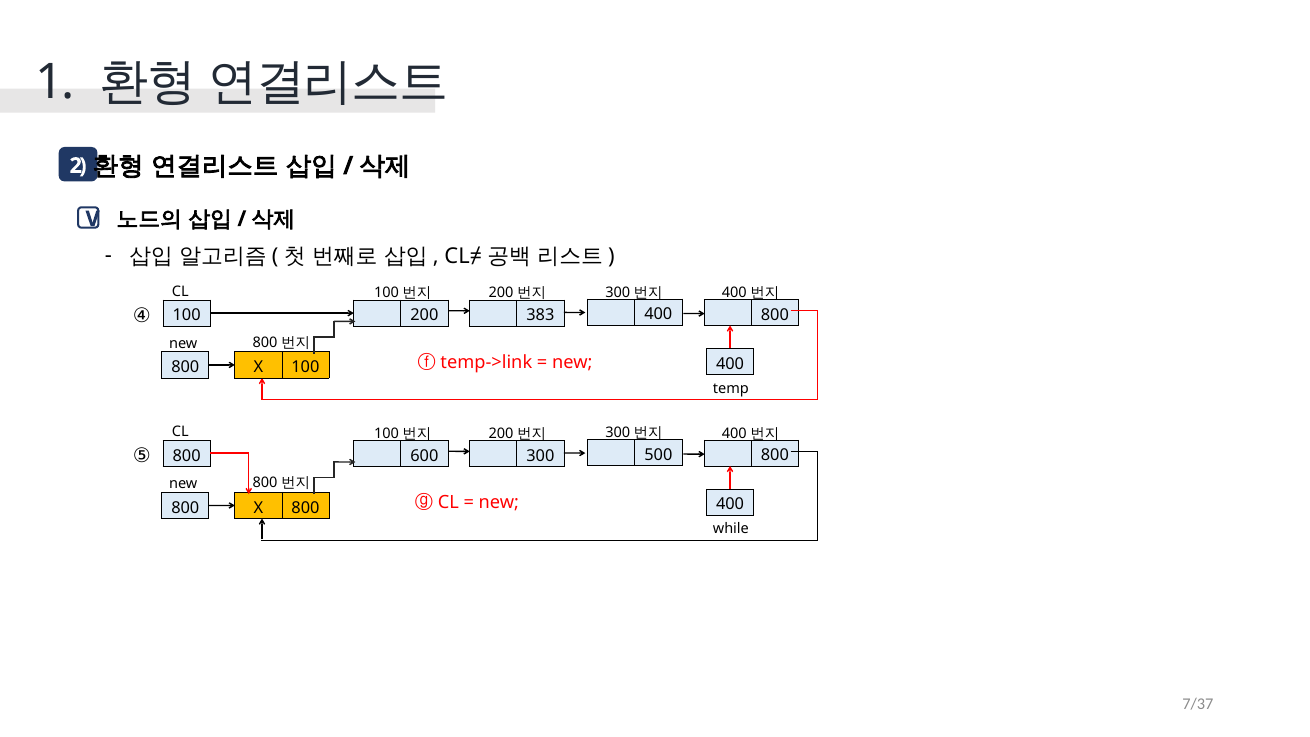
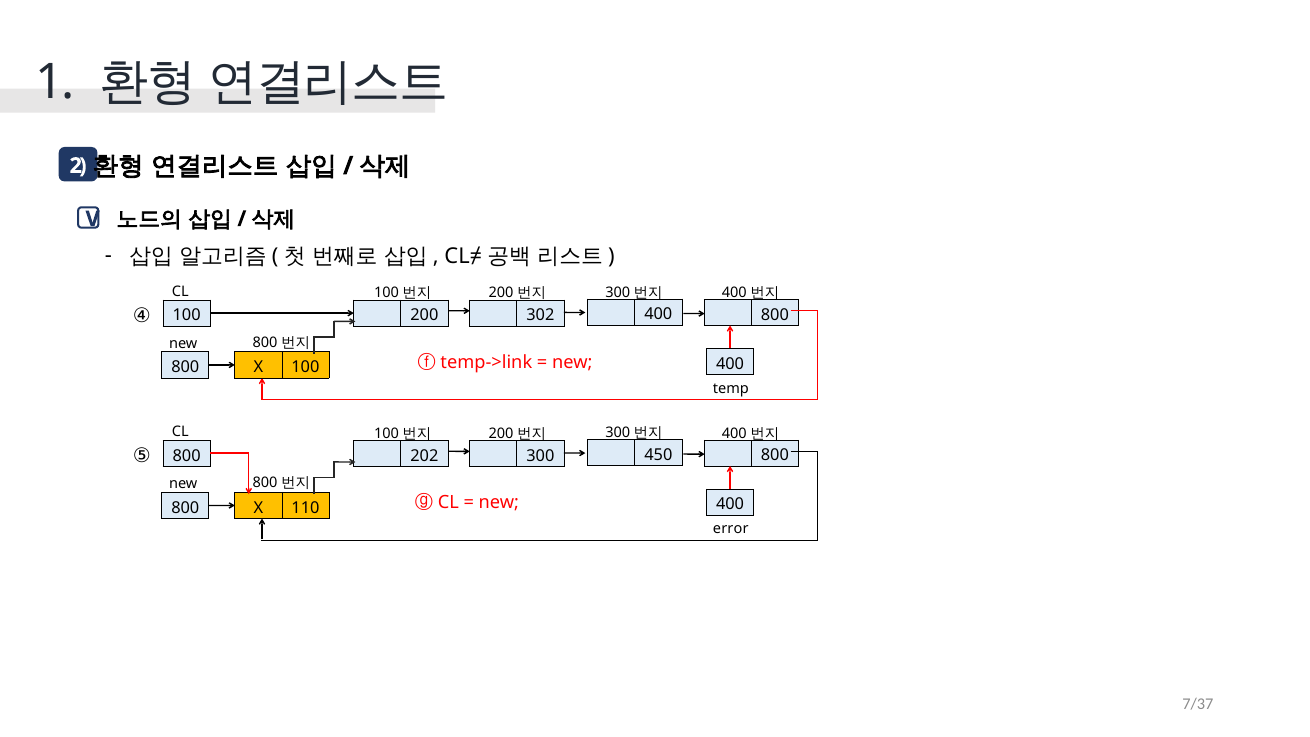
383: 383 -> 302
600: 600 -> 202
500: 500 -> 450
X 800: 800 -> 110
while: while -> error
